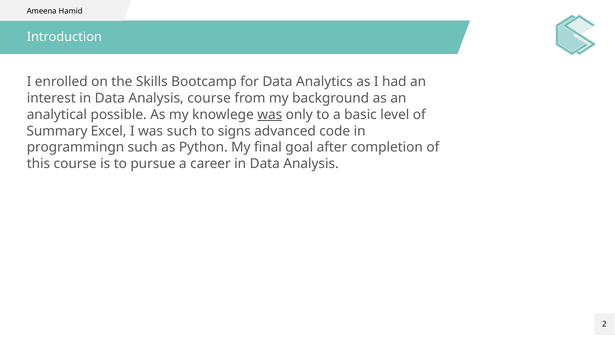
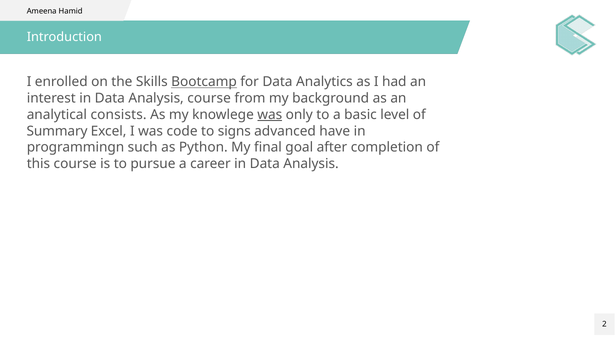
Bootcamp underline: none -> present
possible: possible -> consists
was such: such -> code
code: code -> have
